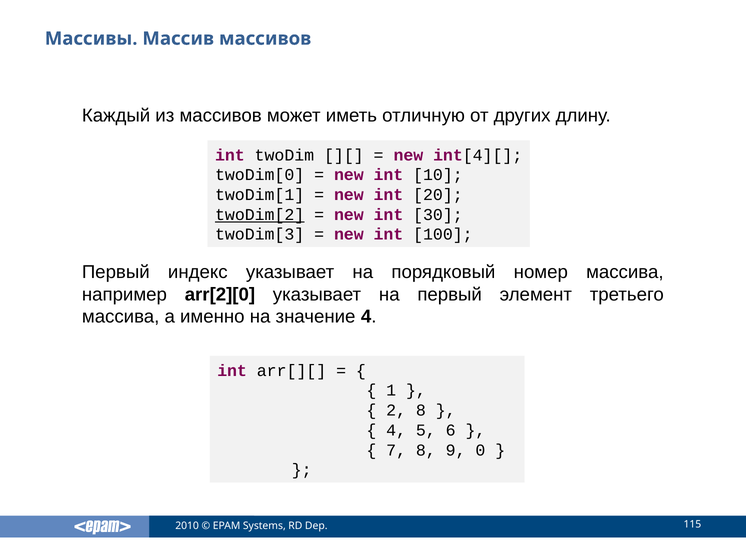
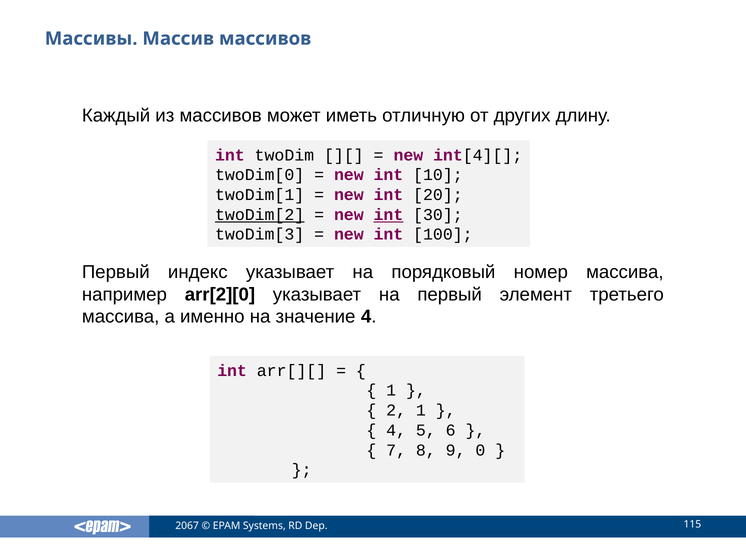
int at (388, 215) underline: none -> present
2 8: 8 -> 1
2010: 2010 -> 2067
